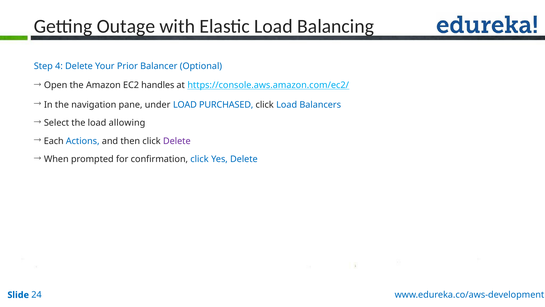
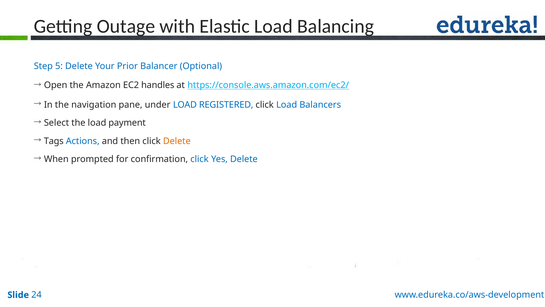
4: 4 -> 5
PURCHASED: PURCHASED -> REGISTERED
allowing: allowing -> payment
Each: Each -> Tags
Delete at (177, 141) colour: purple -> orange
